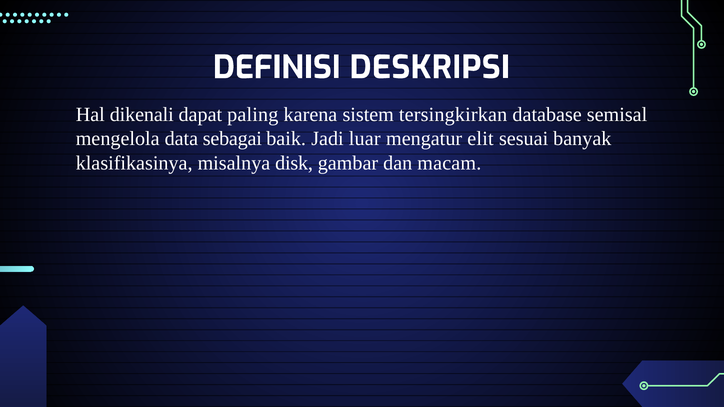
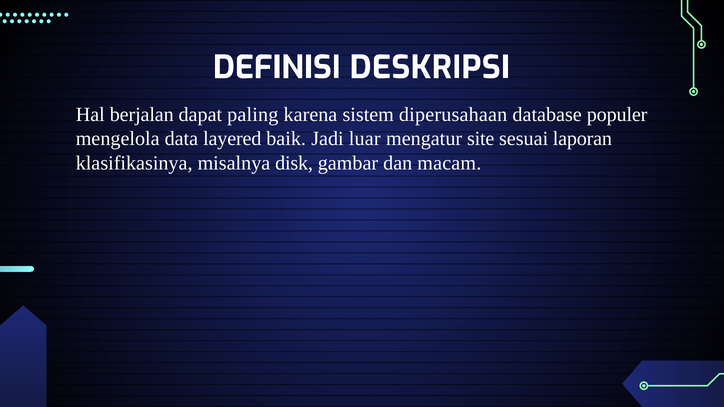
dikenali: dikenali -> berjalan
tersingkirkan: tersingkirkan -> diperusahaan
semisal: semisal -> populer
sebagai: sebagai -> layered
elit: elit -> site
banyak: banyak -> laporan
